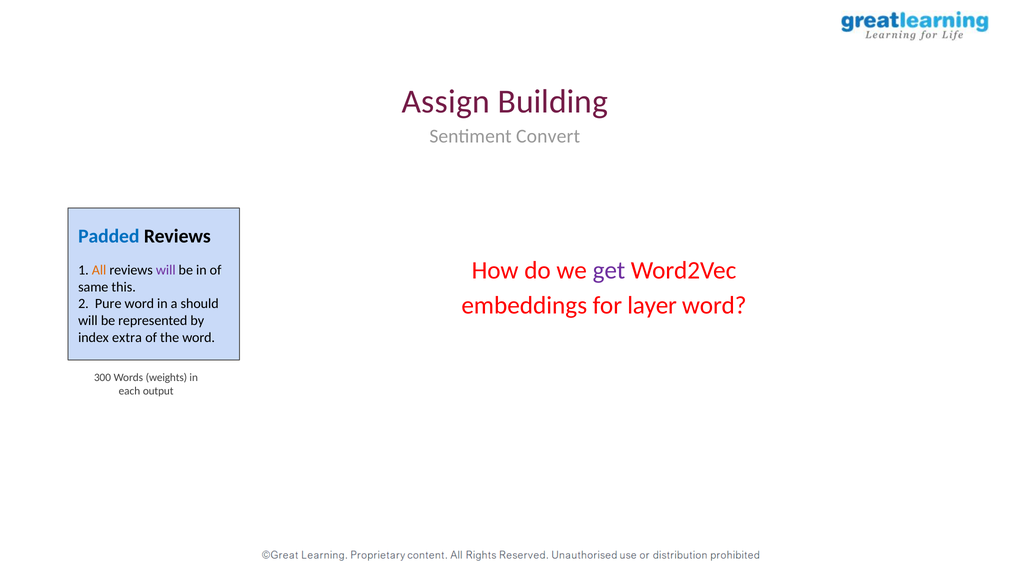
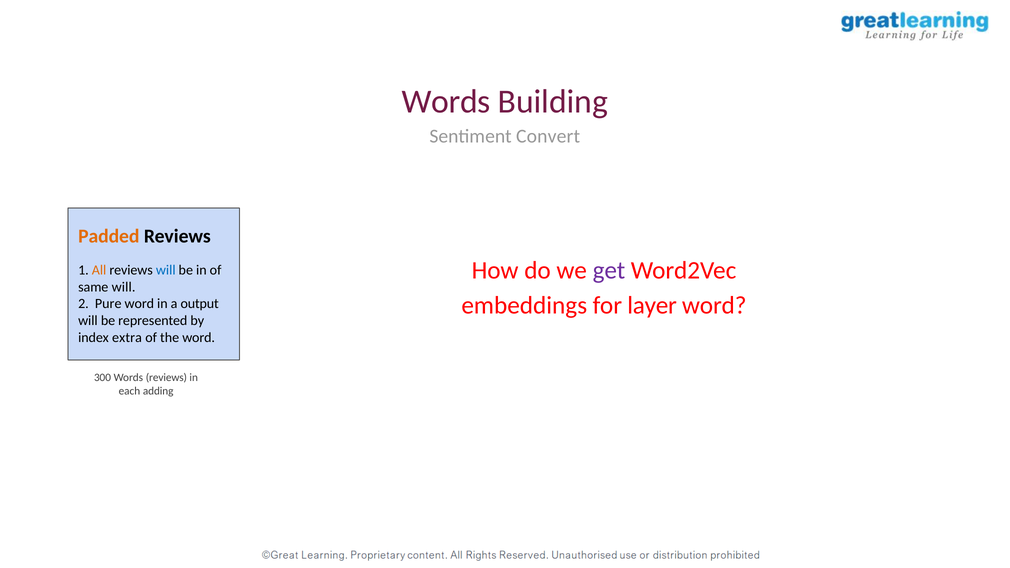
Assign at (446, 102): Assign -> Words
Padded colour: blue -> orange
will at (166, 270) colour: purple -> blue
same this: this -> will
should: should -> output
Words weights: weights -> reviews
output: output -> adding
